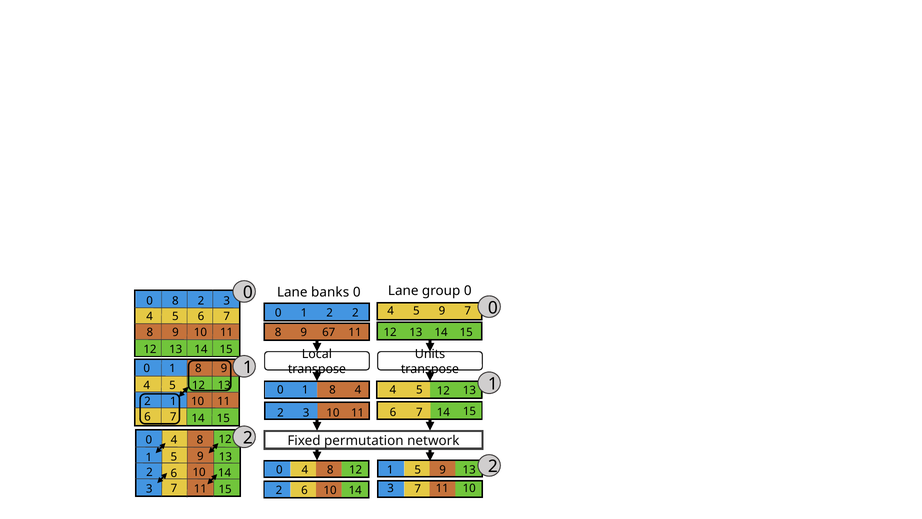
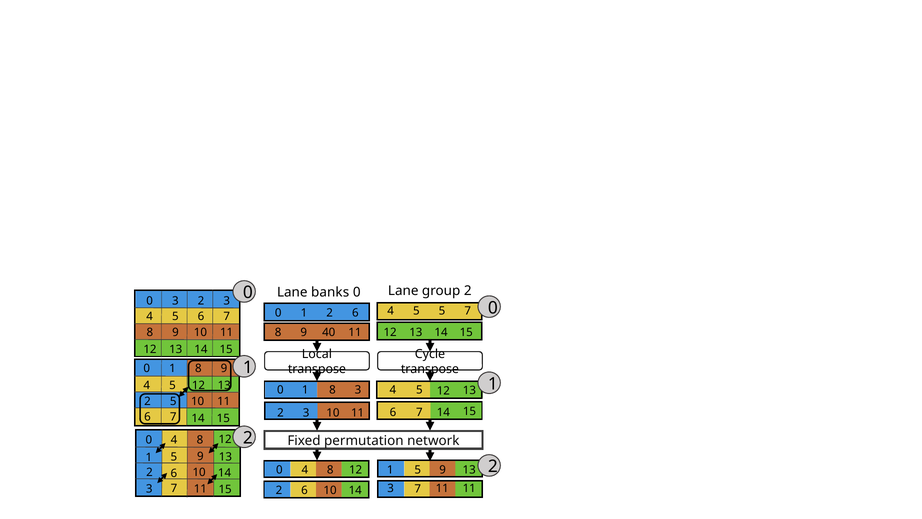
group 0: 0 -> 2
0 8: 8 -> 3
4 5 9: 9 -> 5
1 2 2: 2 -> 6
67: 67 -> 40
Units: Units -> Cycle
8 4: 4 -> 3
2 1: 1 -> 5
11 10: 10 -> 11
